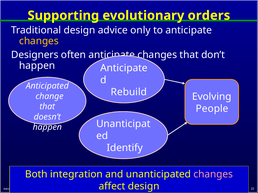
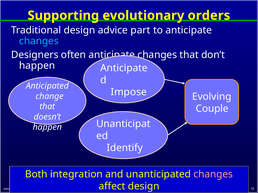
only: only -> part
changes at (39, 41) colour: yellow -> light blue
Rebuild: Rebuild -> Impose
People: People -> Couple
